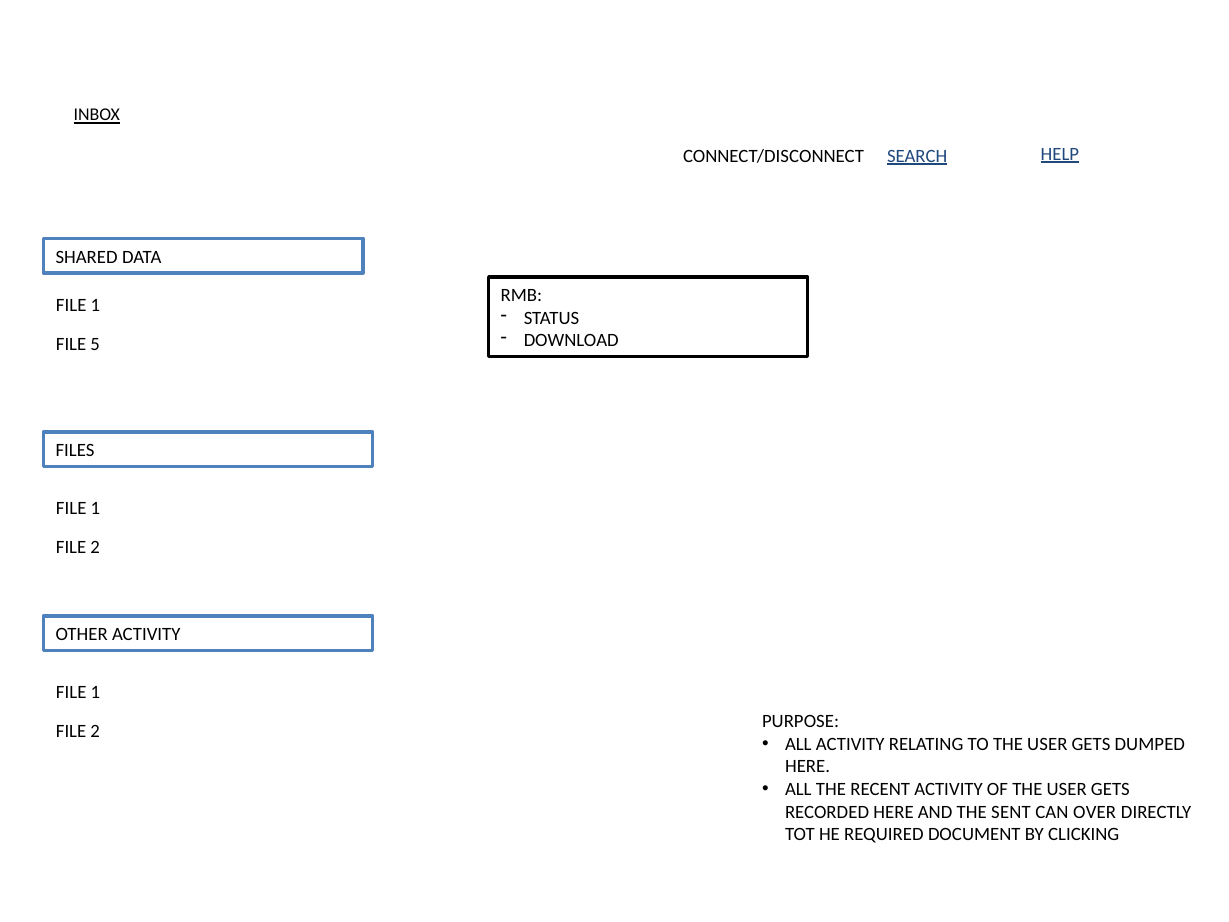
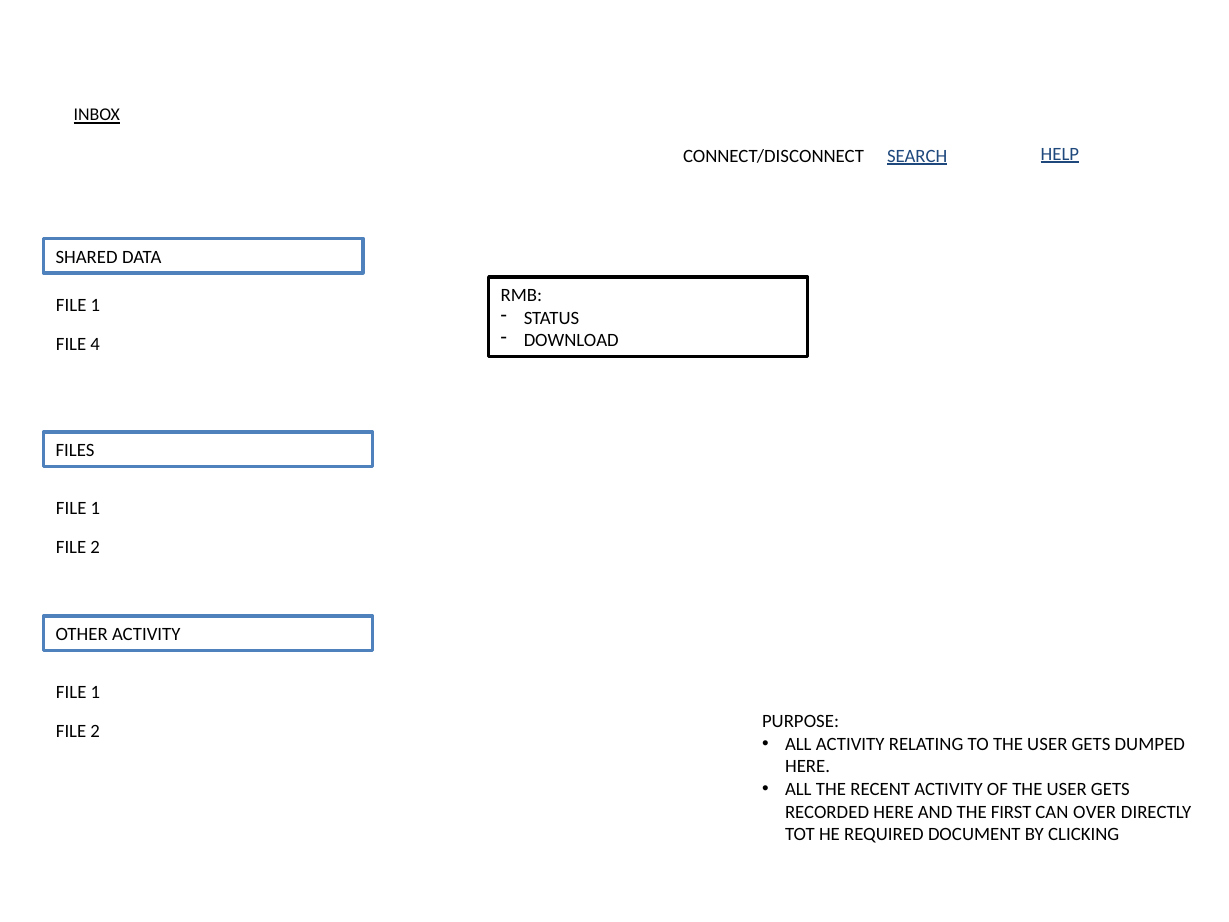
5: 5 -> 4
SENT: SENT -> FIRST
